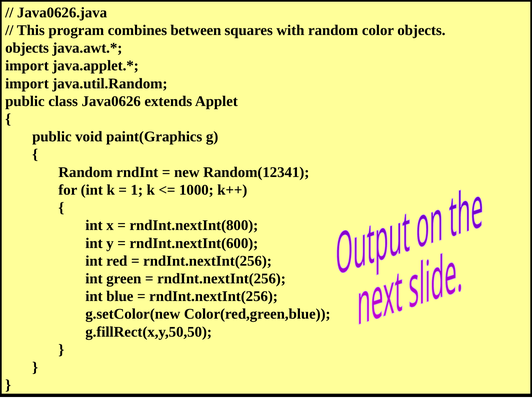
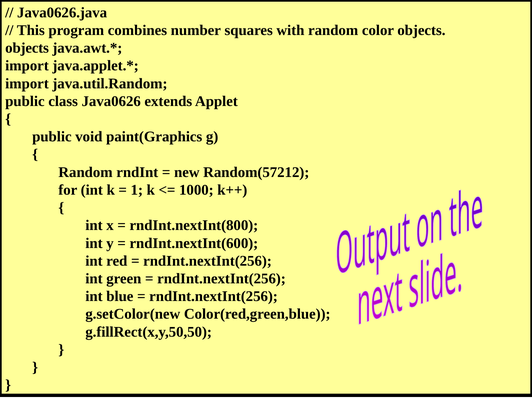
between: between -> number
Random(12341: Random(12341 -> Random(57212
